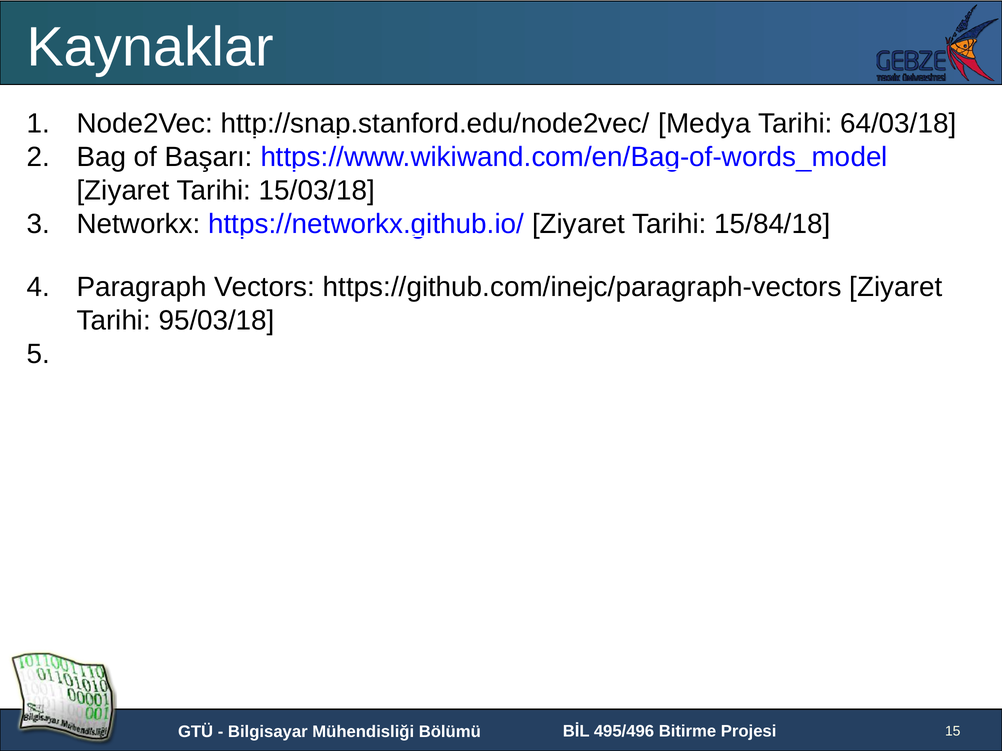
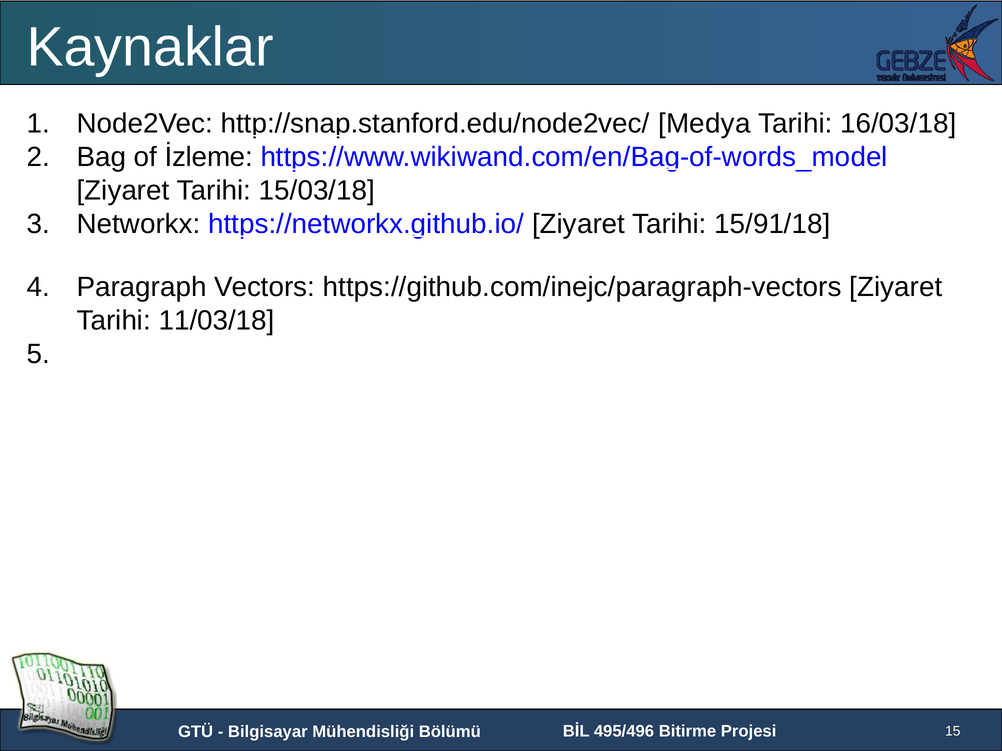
64/03/18: 64/03/18 -> 16/03/18
Başarı: Başarı -> İzleme
15/84/18: 15/84/18 -> 15/91/18
95/03/18: 95/03/18 -> 11/03/18
